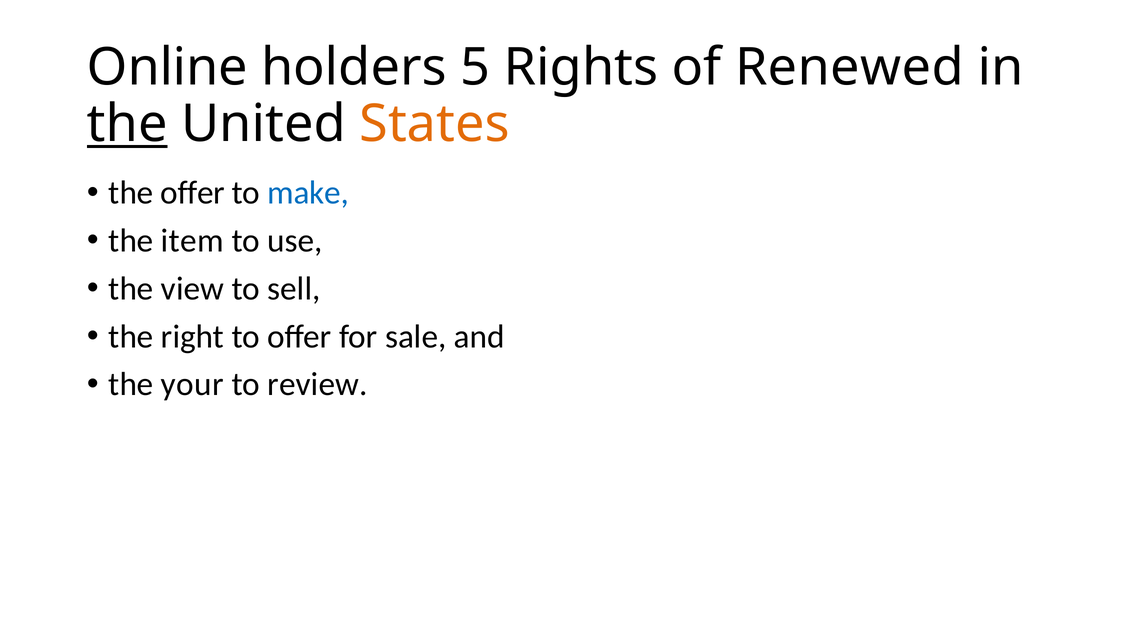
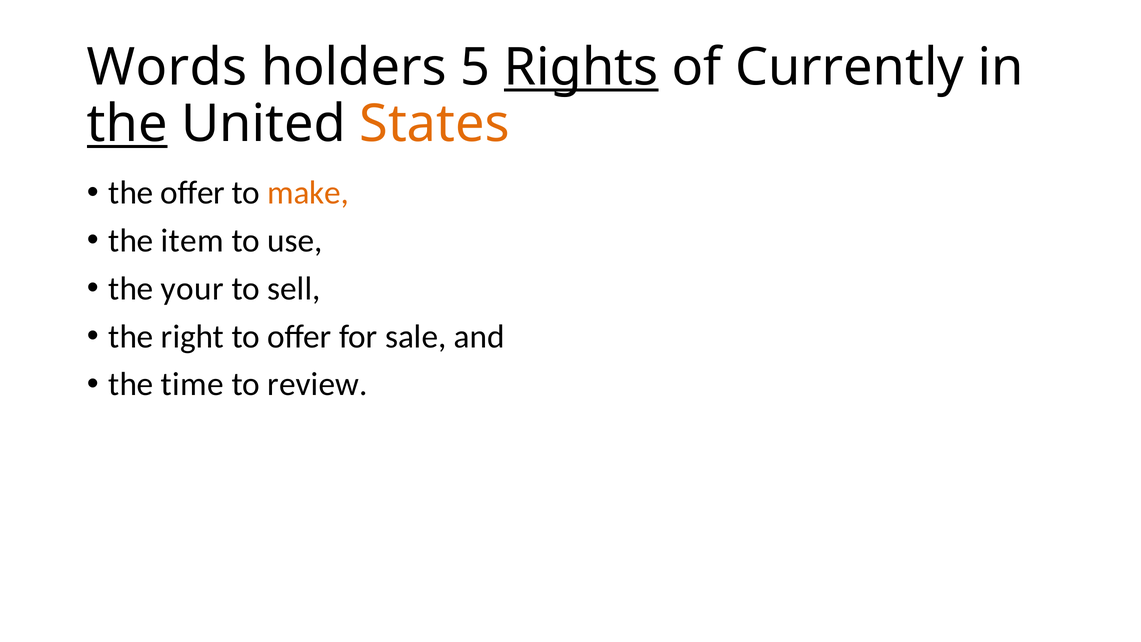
Online: Online -> Words
Rights underline: none -> present
Renewed: Renewed -> Currently
make colour: blue -> orange
view: view -> your
your: your -> time
